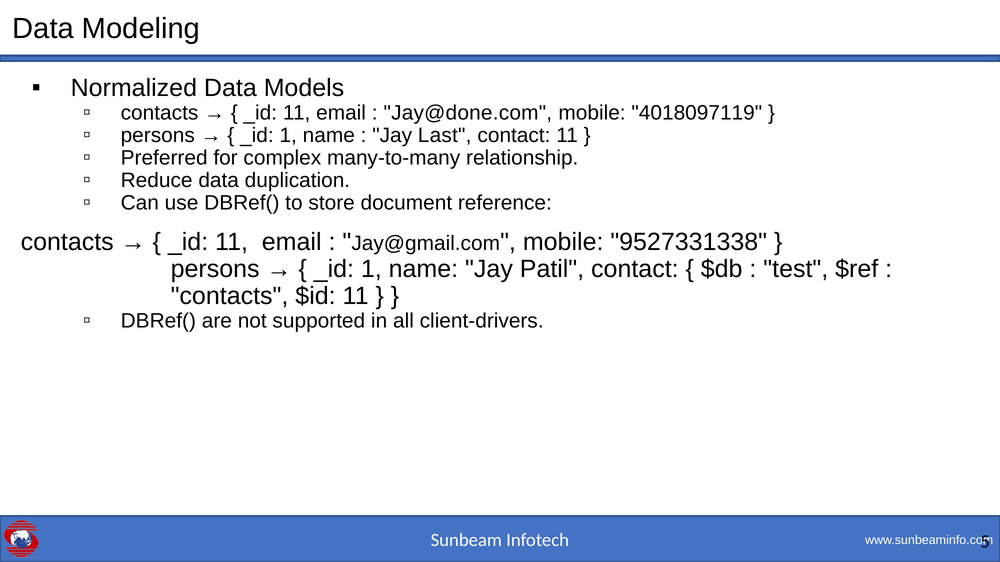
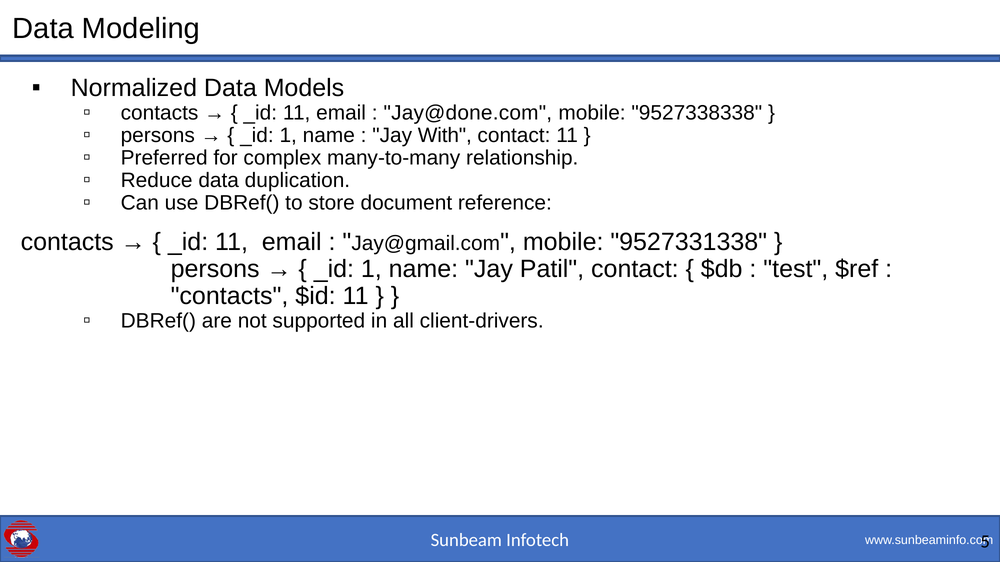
4018097119: 4018097119 -> 9527338338
Last: Last -> With
